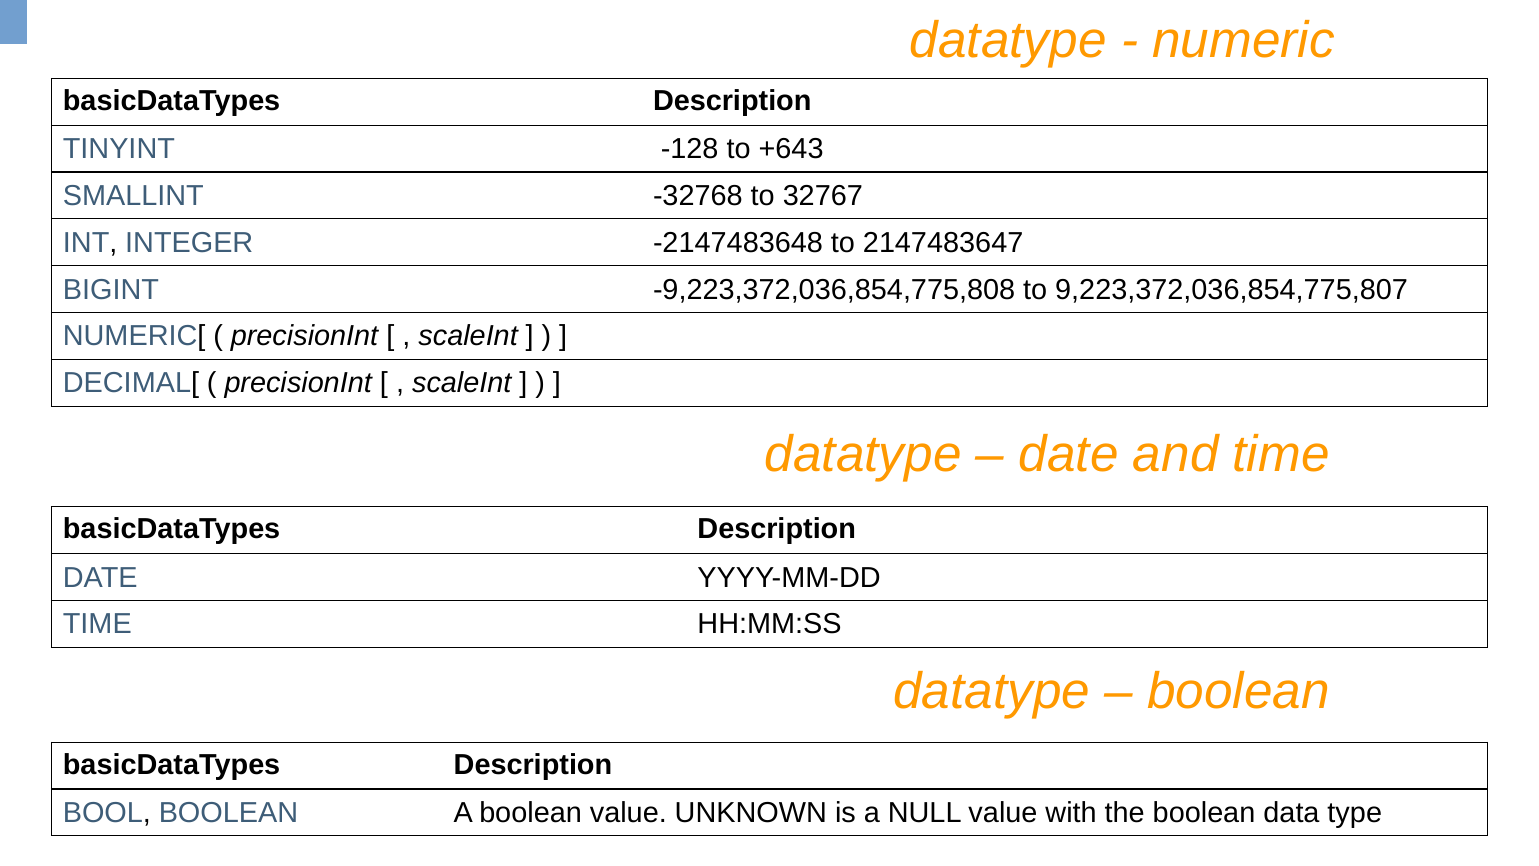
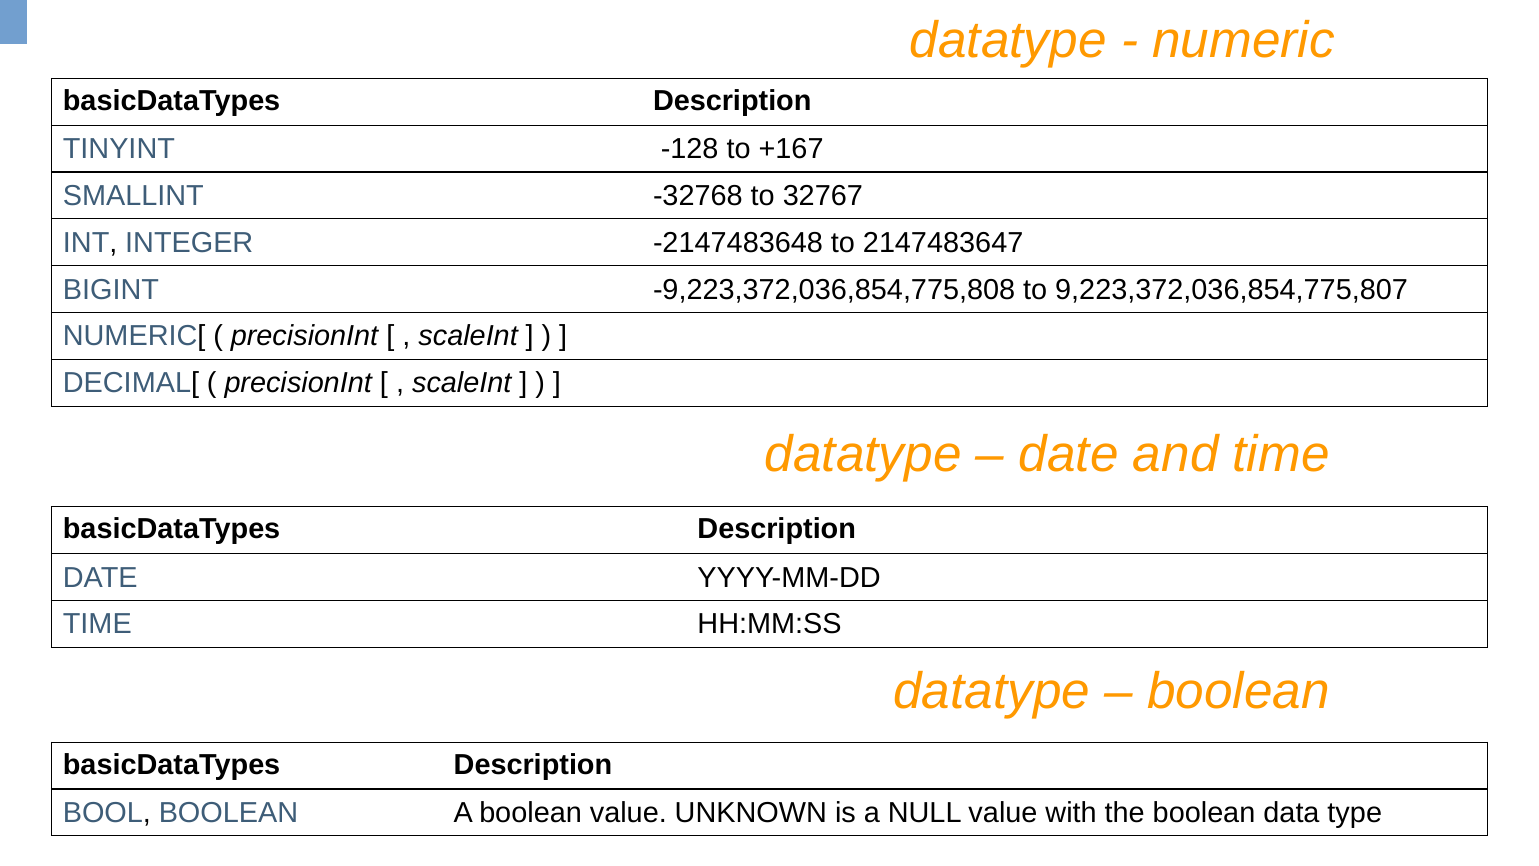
+643: +643 -> +167
